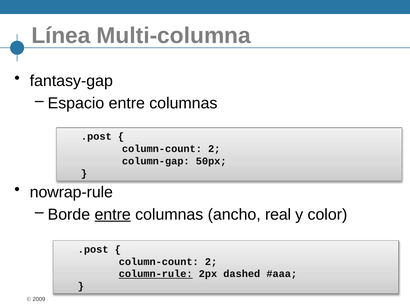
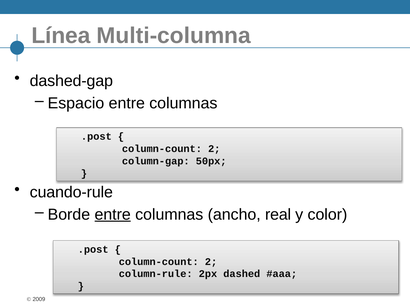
fantasy-gap: fantasy-gap -> dashed-gap
nowrap-rule: nowrap-rule -> cuando-rule
column-rule underline: present -> none
